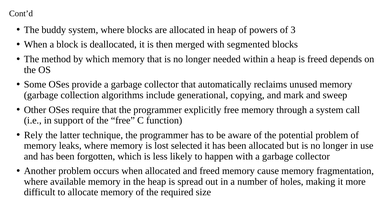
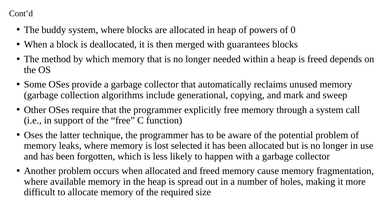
3: 3 -> 0
segmented: segmented -> guarantees
Rely at (33, 135): Rely -> Oses
